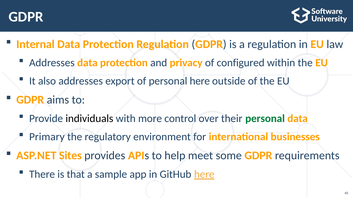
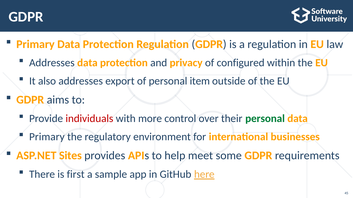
Internal at (35, 44): Internal -> Primary
personal here: here -> item
individuals colour: black -> red
that: that -> first
